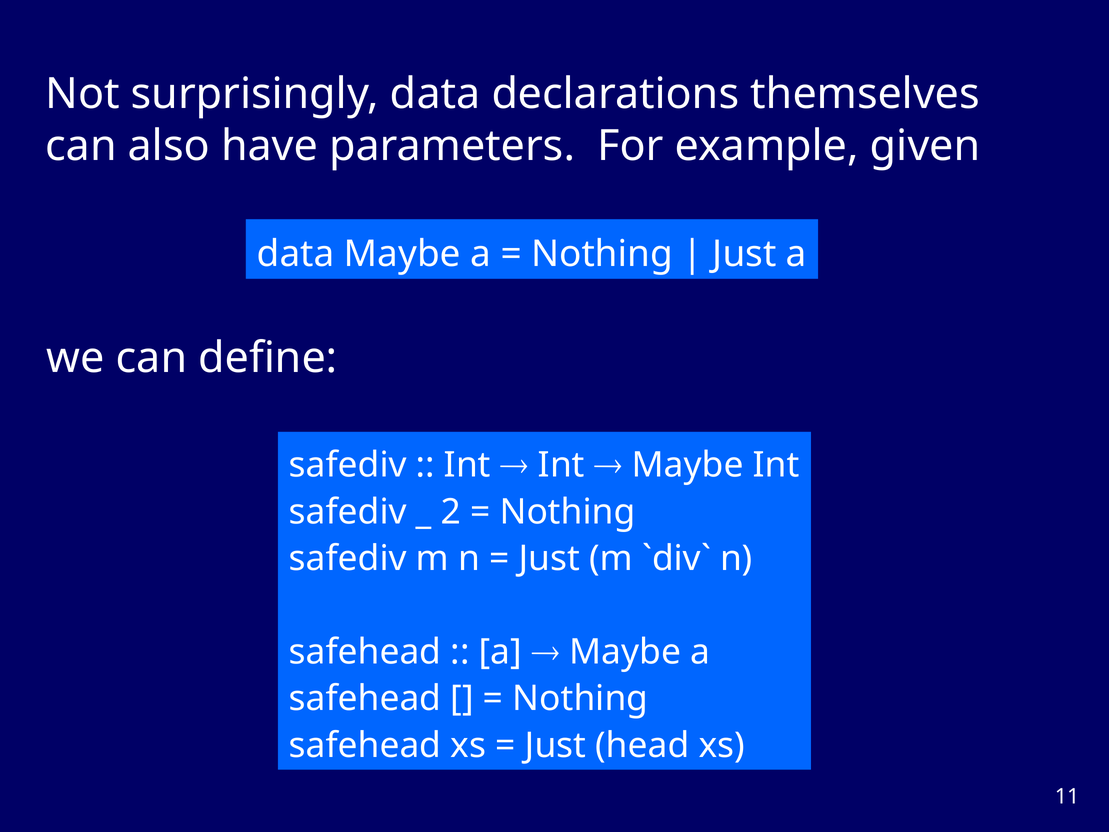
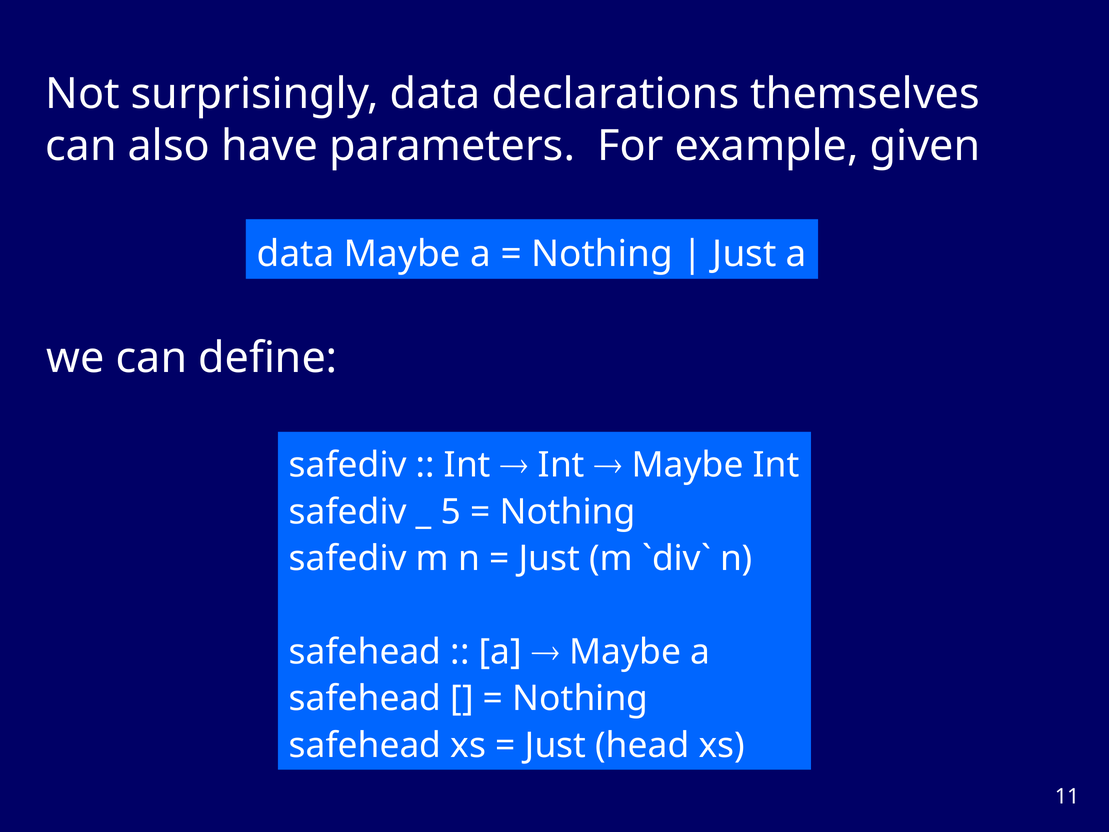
2: 2 -> 5
